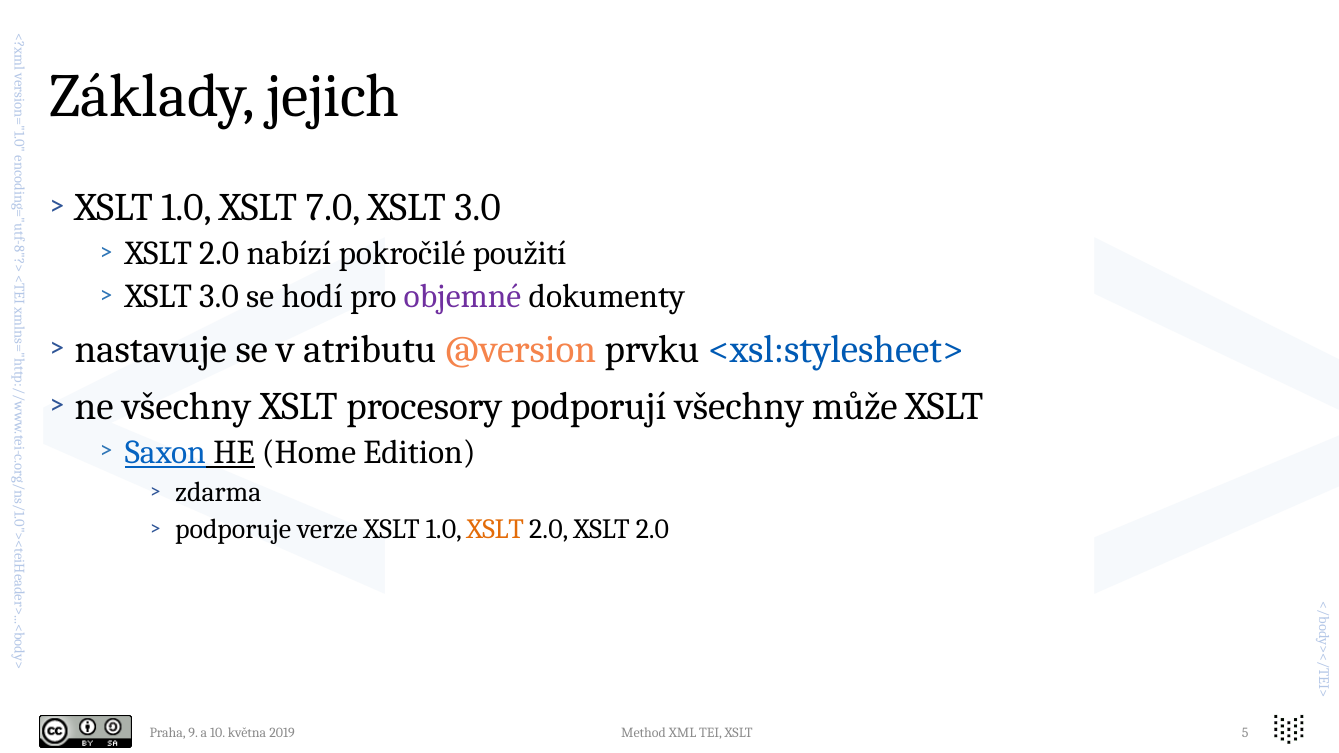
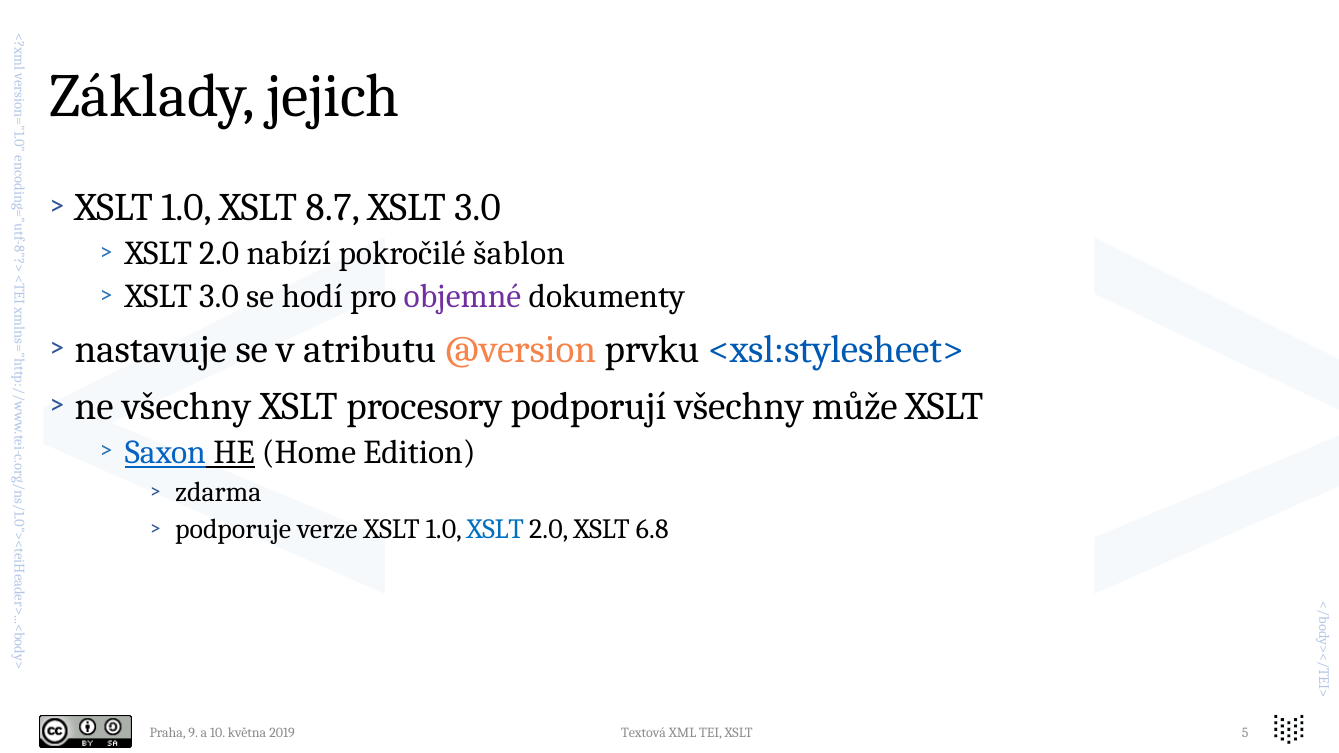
7.0: 7.0 -> 8.7
použití: použití -> šablon
XSLT at (495, 530) colour: orange -> blue
2.0 XSLT 2.0: 2.0 -> 6.8
Method: Method -> Textová
